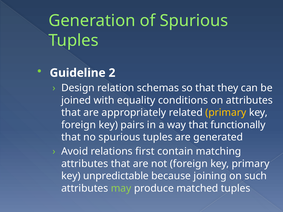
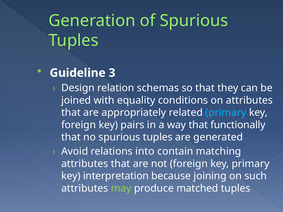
2: 2 -> 3
primary at (226, 113) colour: yellow -> light blue
first: first -> into
unpredictable: unpredictable -> interpretation
